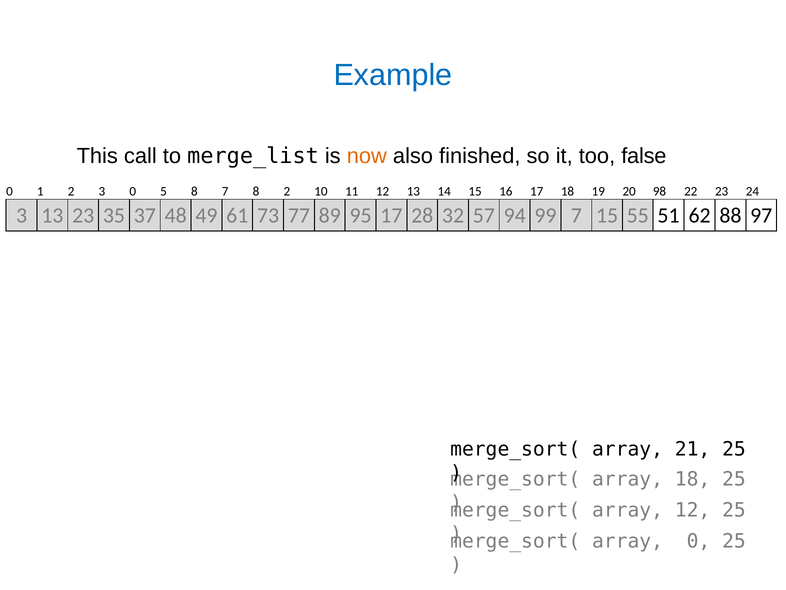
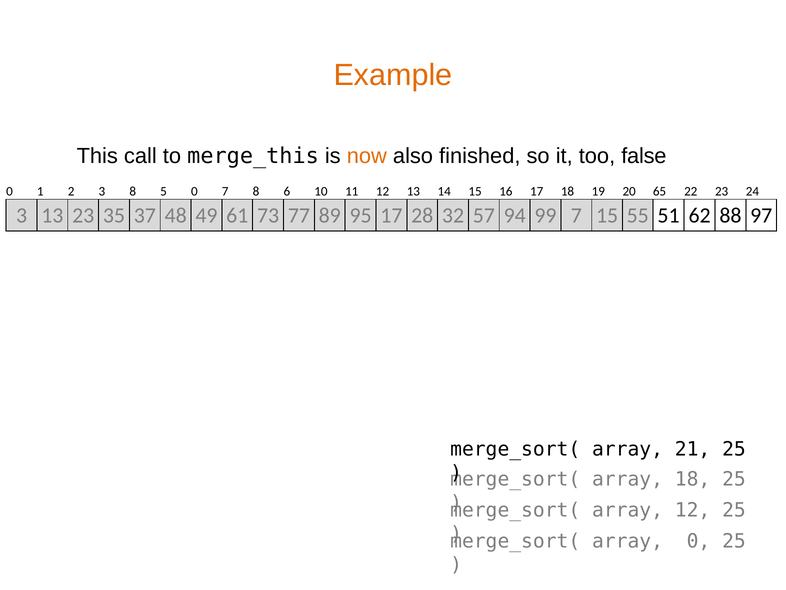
Example colour: blue -> orange
merge_list: merge_list -> merge_this
3 0: 0 -> 8
5 8: 8 -> 0
8 2: 2 -> 6
98: 98 -> 65
